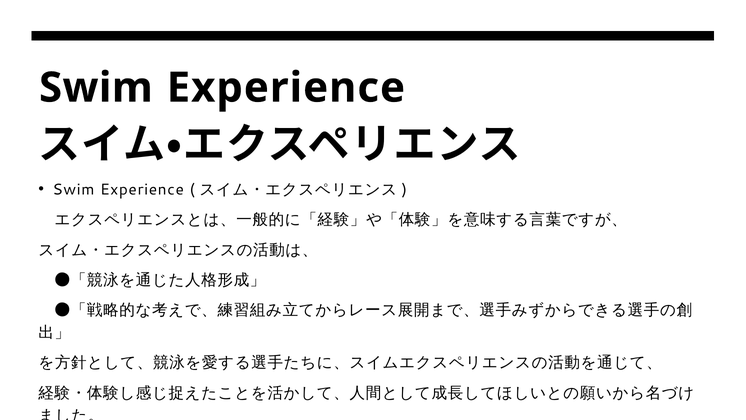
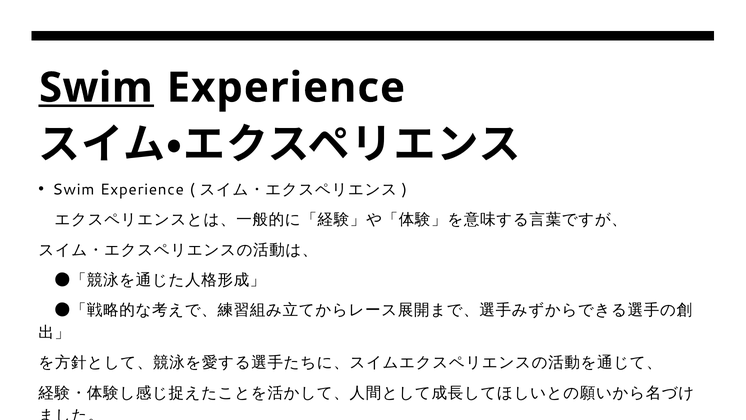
Swim at (96, 88) underline: none -> present
